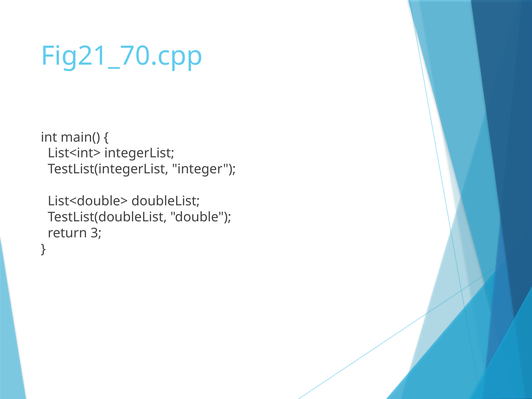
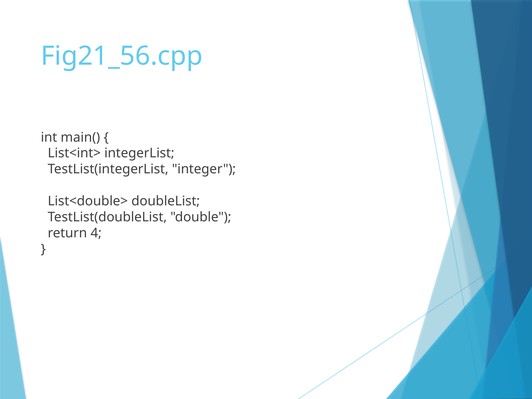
Fig21_70.cpp: Fig21_70.cpp -> Fig21_56.cpp
3: 3 -> 4
